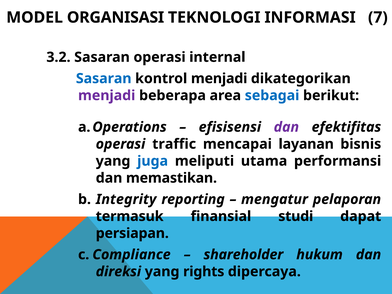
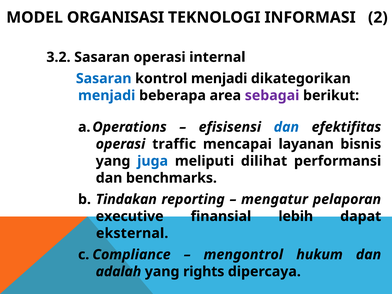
7: 7 -> 2
menjadi at (107, 95) colour: purple -> blue
sebagai colour: blue -> purple
dan at (286, 127) colour: purple -> blue
utama: utama -> dilihat
memastikan: memastikan -> benchmarks
Integrity: Integrity -> Tindakan
termasuk: termasuk -> executive
studi: studi -> lebih
persiapan: persiapan -> eksternal
shareholder: shareholder -> mengontrol
direksi: direksi -> adalah
